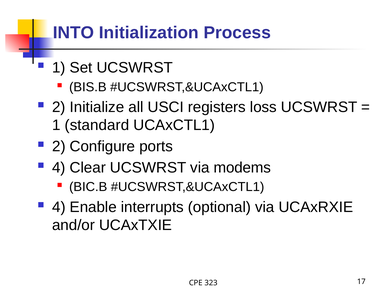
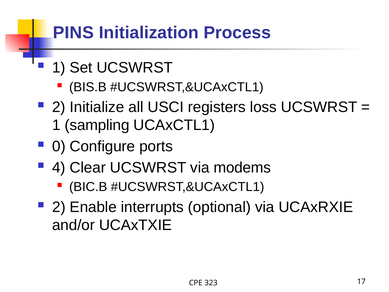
INTO: INTO -> PINS
standard: standard -> sampling
2 at (59, 146): 2 -> 0
4 at (59, 207): 4 -> 2
